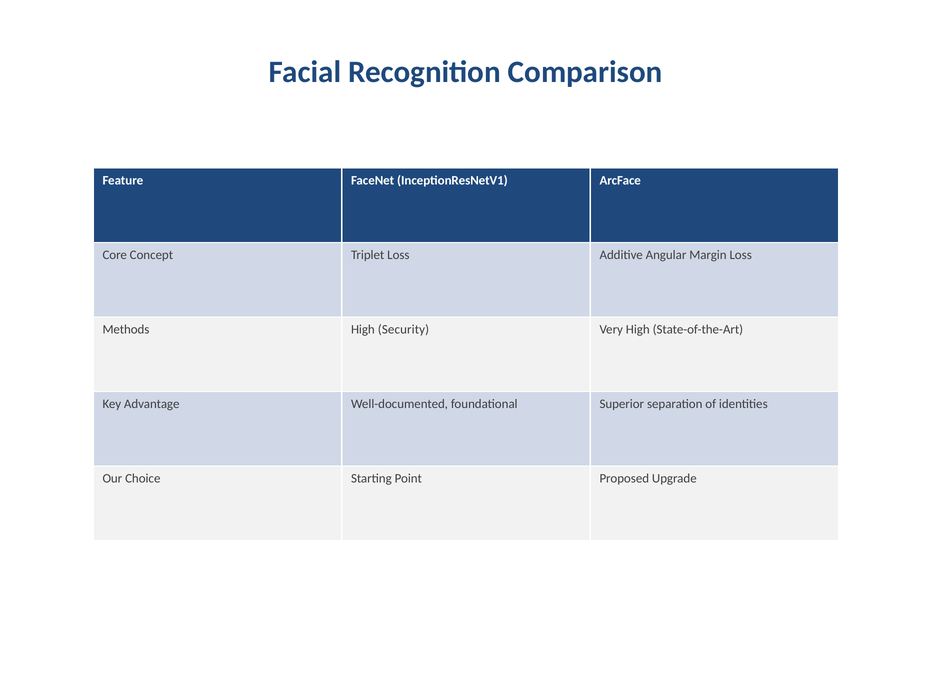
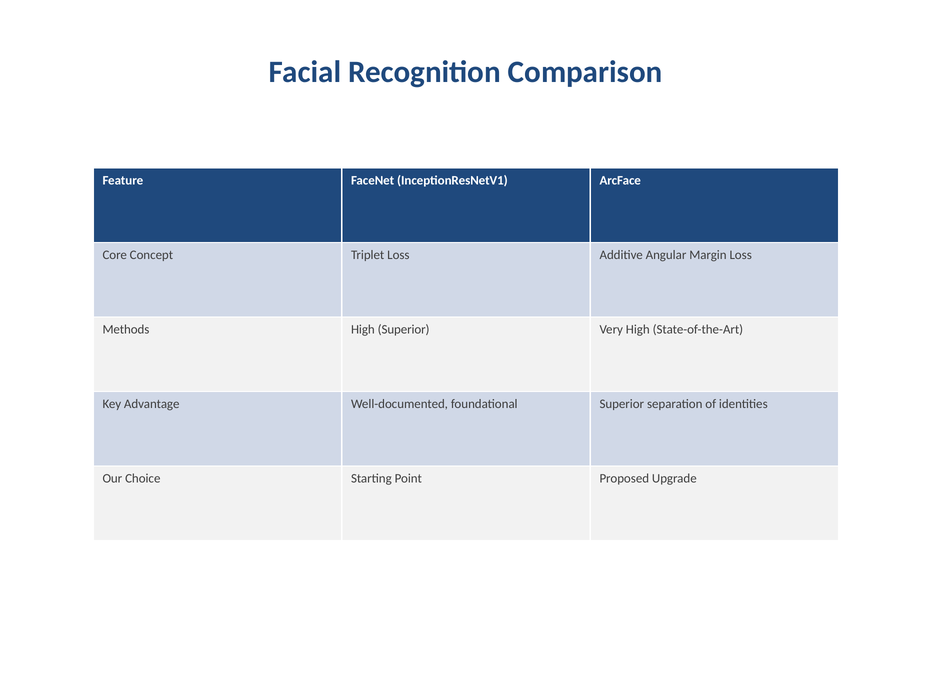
High Security: Security -> Superior
